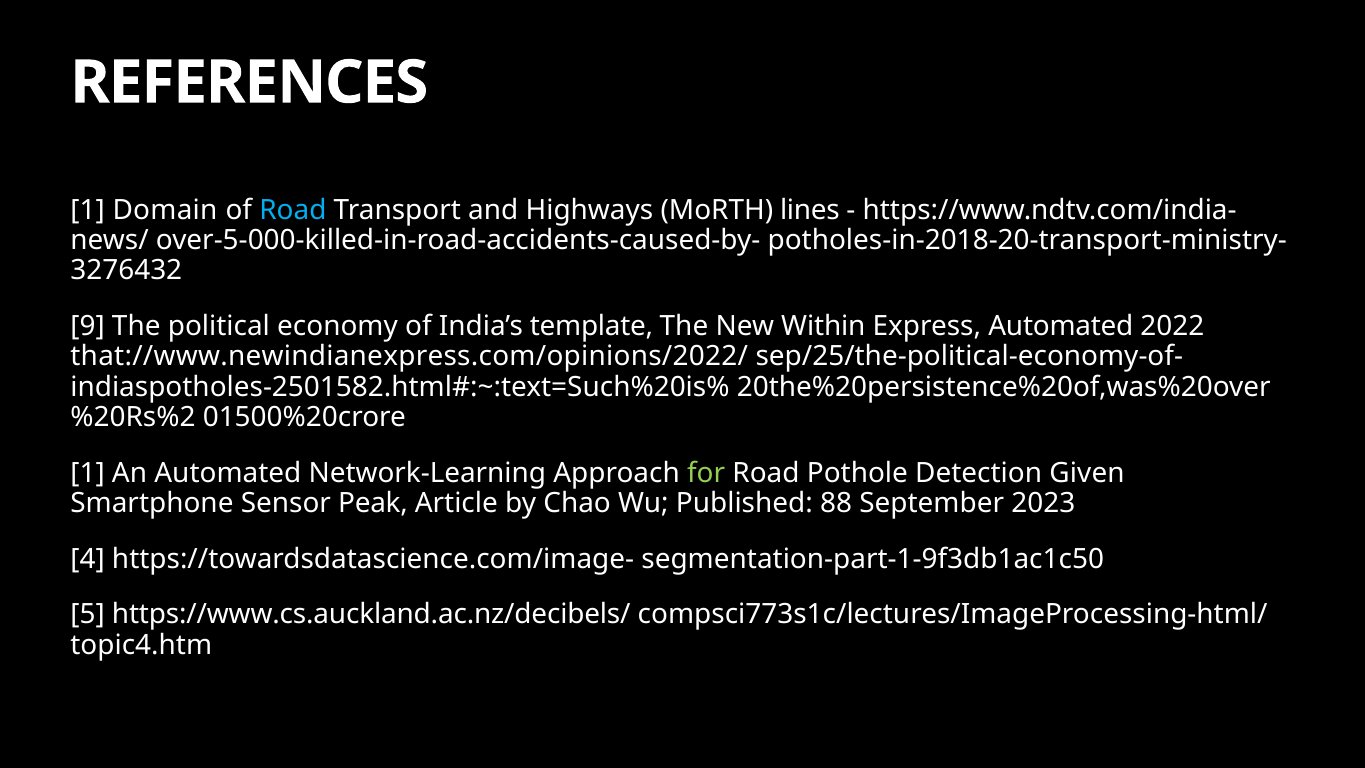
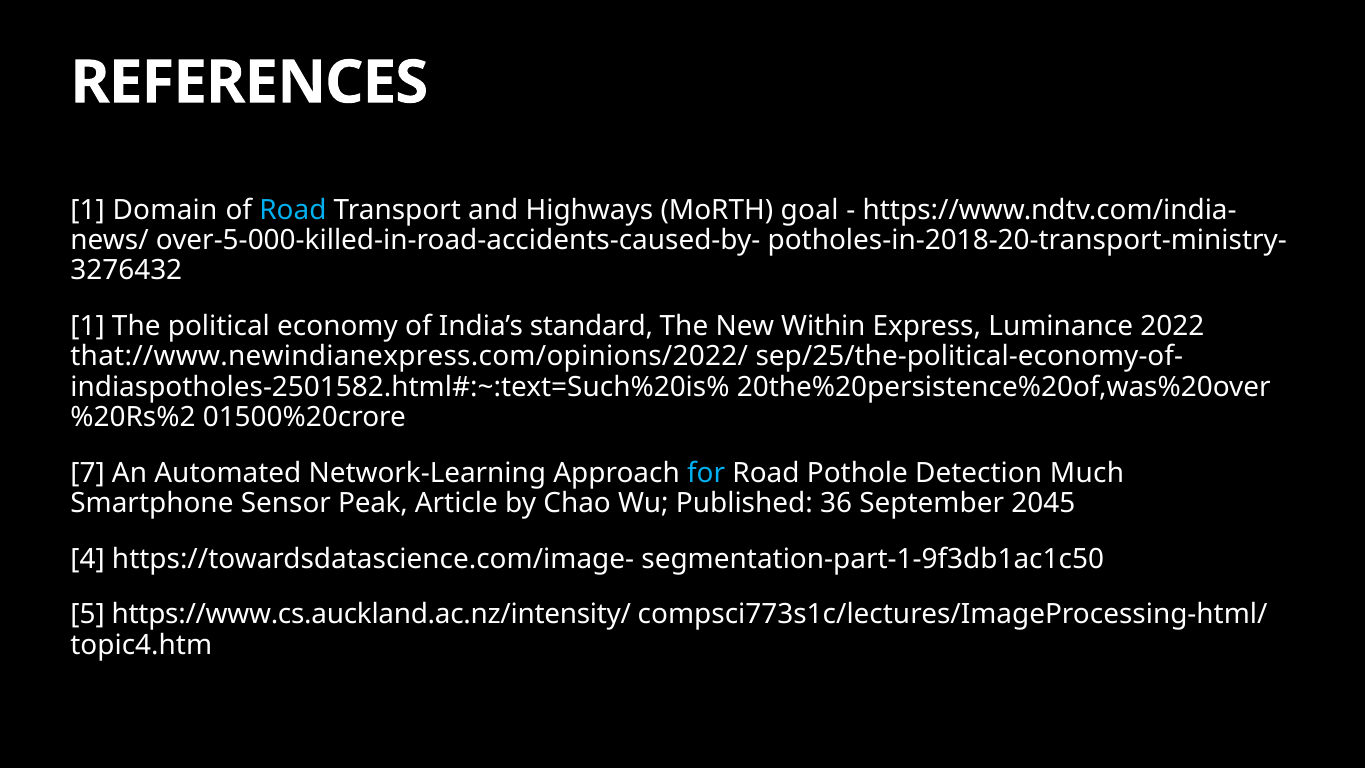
lines: lines -> goal
9 at (88, 326): 9 -> 1
template: template -> standard
Express Automated: Automated -> Luminance
1 at (88, 473): 1 -> 7
for colour: light green -> light blue
Given: Given -> Much
88: 88 -> 36
2023: 2023 -> 2045
https://www.cs.auckland.ac.nz/decibels/: https://www.cs.auckland.ac.nz/decibels/ -> https://www.cs.auckland.ac.nz/intensity/
